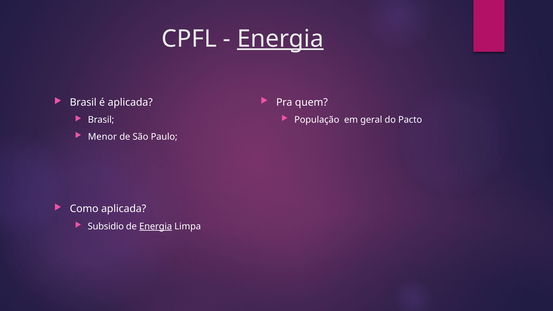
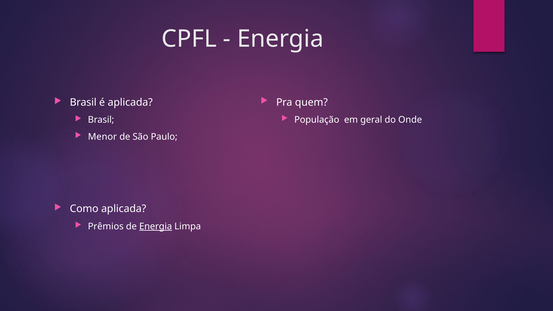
Energia at (280, 39) underline: present -> none
Pacto: Pacto -> Onde
Subsidio: Subsidio -> Prêmios
